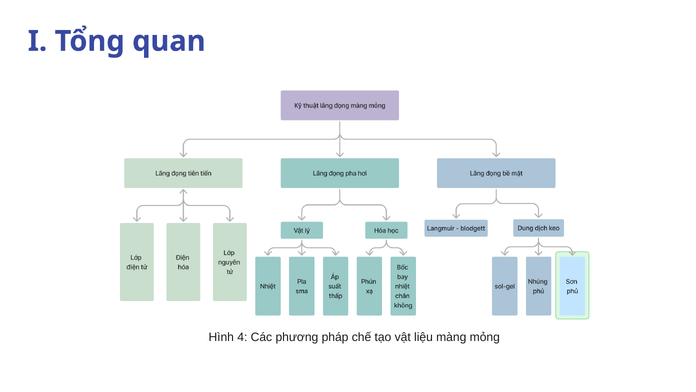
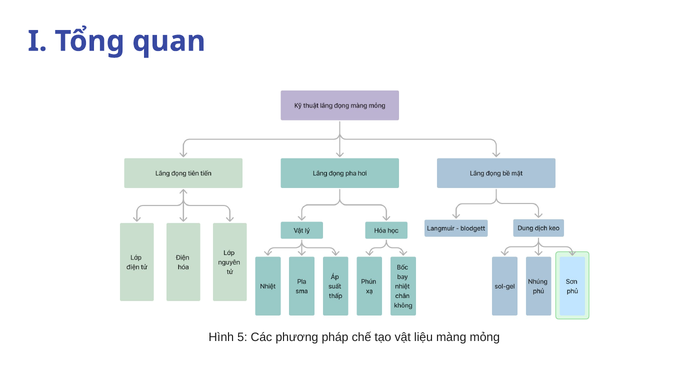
4: 4 -> 5
